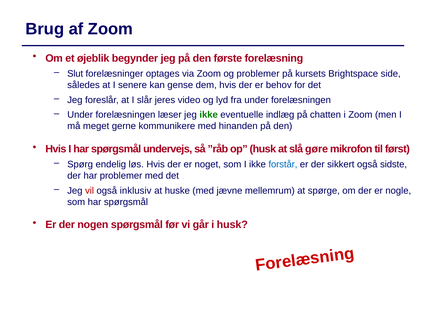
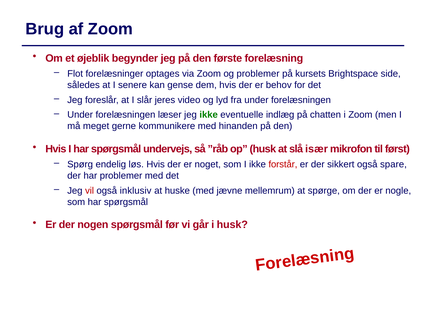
Slut: Slut -> Flot
gøre: gøre -> især
forstår colour: blue -> red
sidste: sidste -> spare
